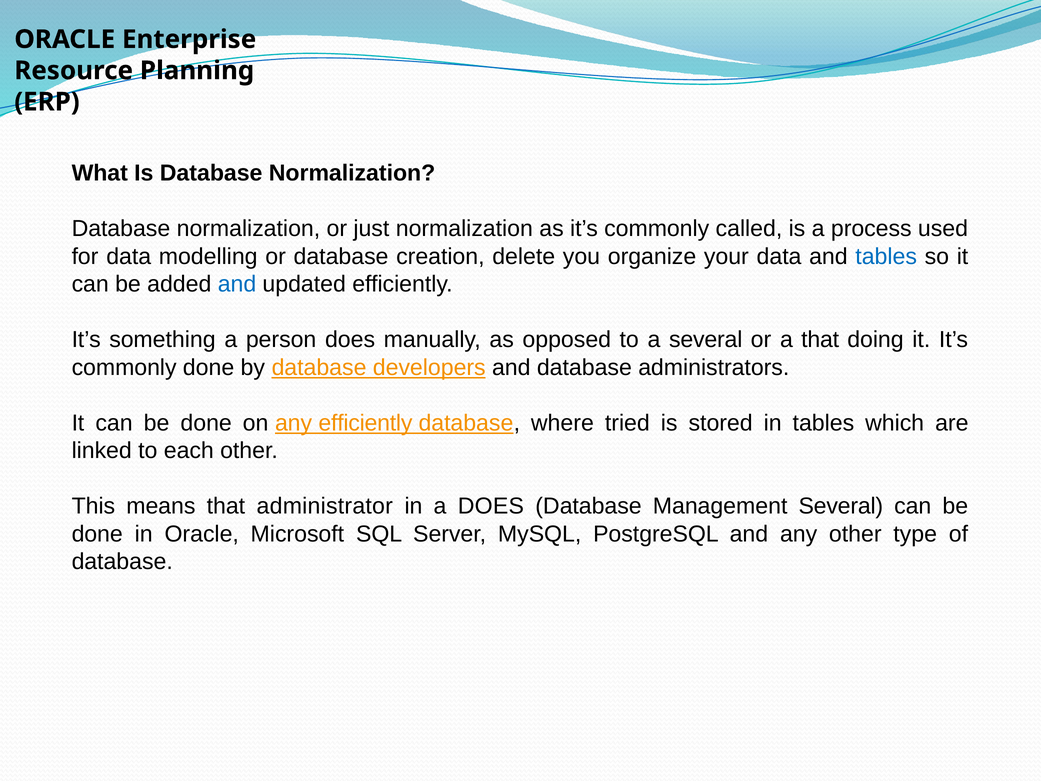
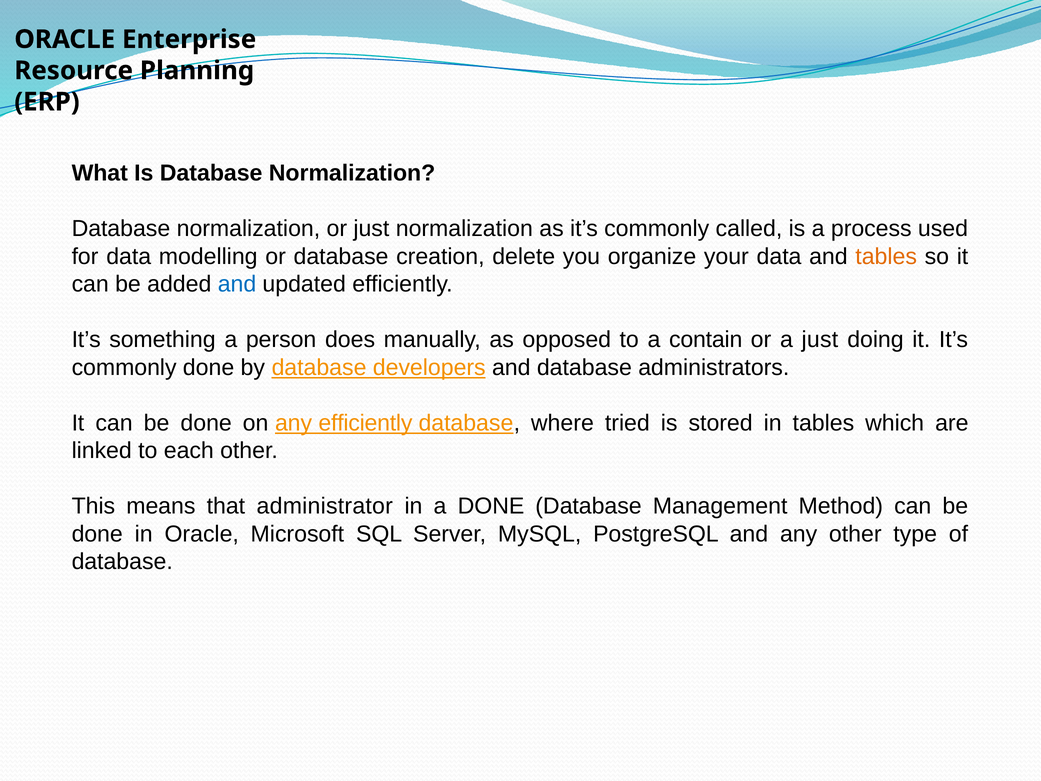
tables at (886, 256) colour: blue -> orange
a several: several -> contain
a that: that -> just
a DOES: DOES -> DONE
Management Several: Several -> Method
